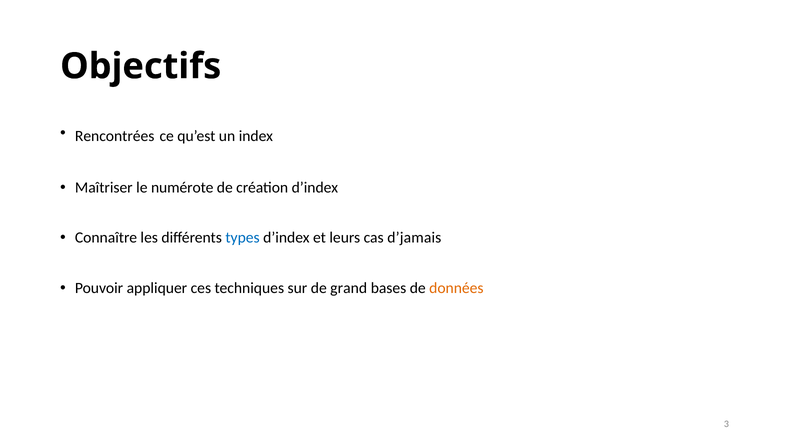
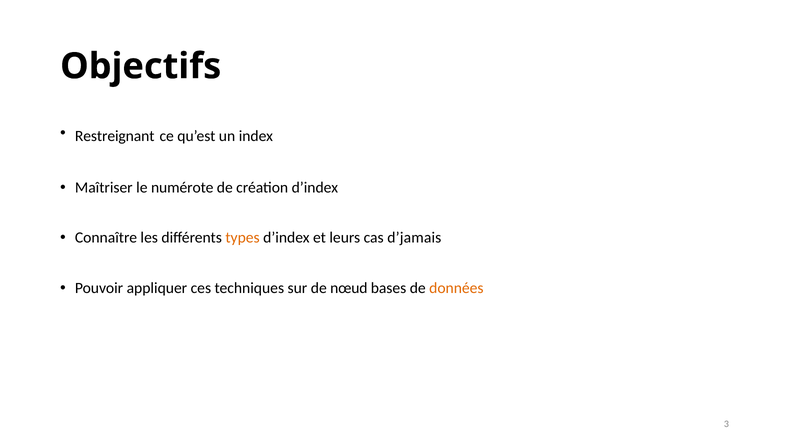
Rencontrées: Rencontrées -> Restreignant
types colour: blue -> orange
grand: grand -> nœud
